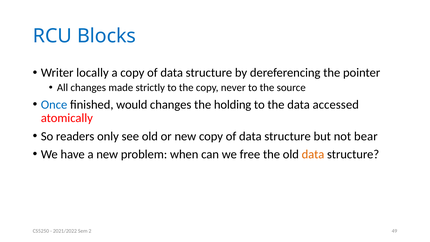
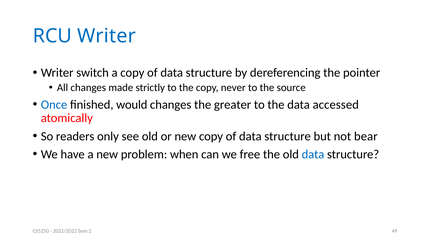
RCU Blocks: Blocks -> Writer
locally: locally -> switch
holding: holding -> greater
data at (313, 154) colour: orange -> blue
